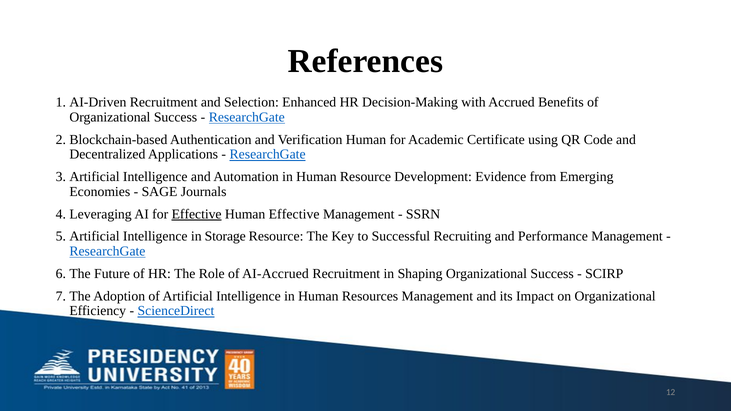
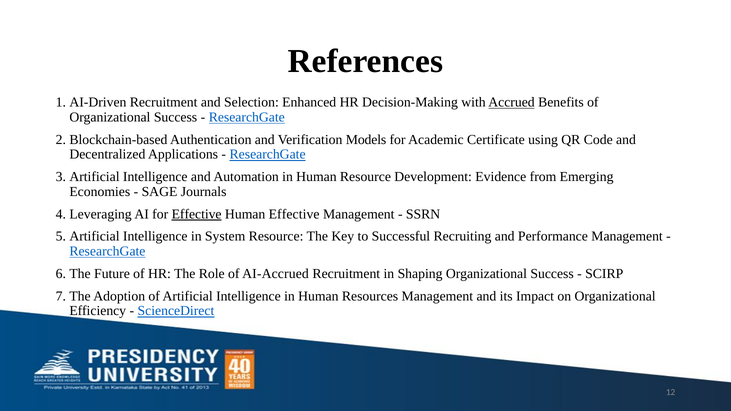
Accrued underline: none -> present
Verification Human: Human -> Models
Storage: Storage -> System
